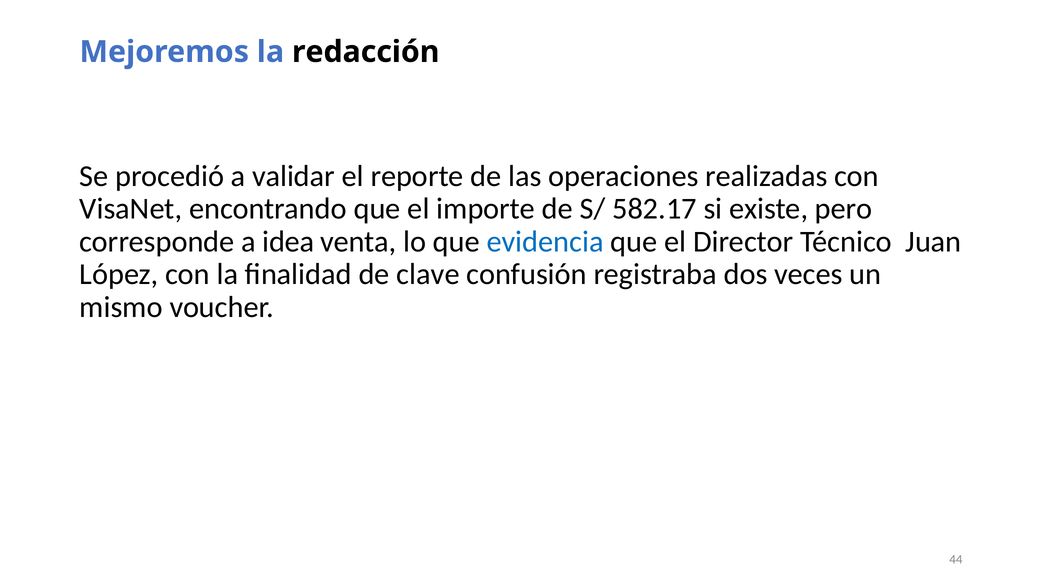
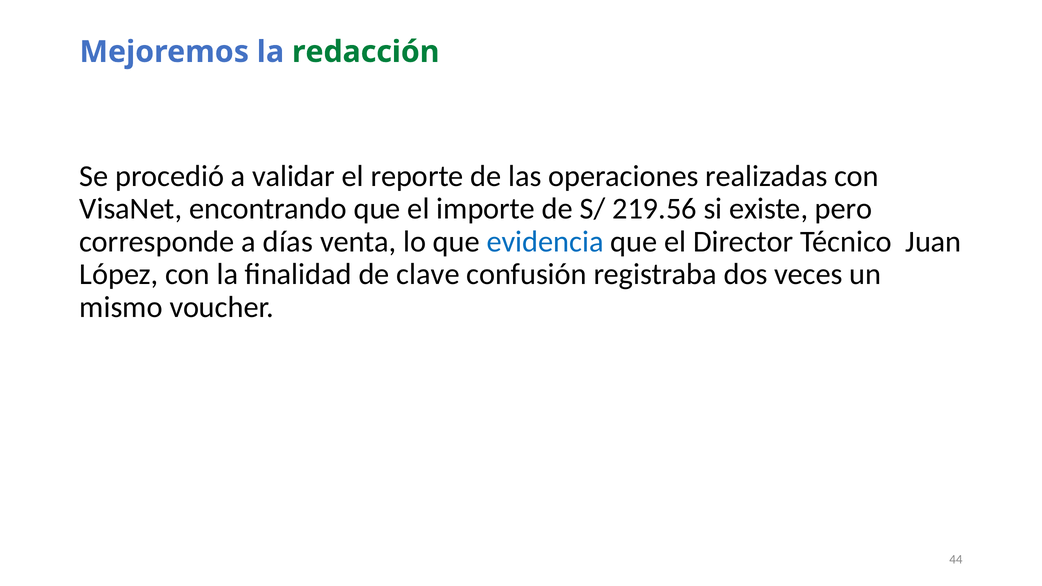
redacción colour: black -> green
582.17: 582.17 -> 219.56
idea: idea -> días
